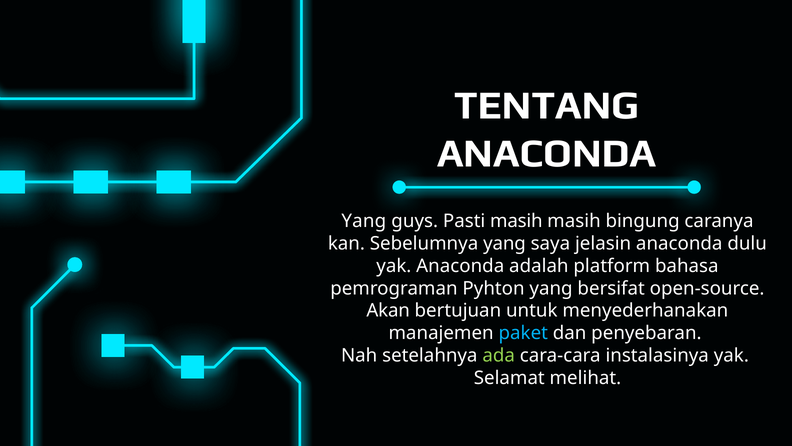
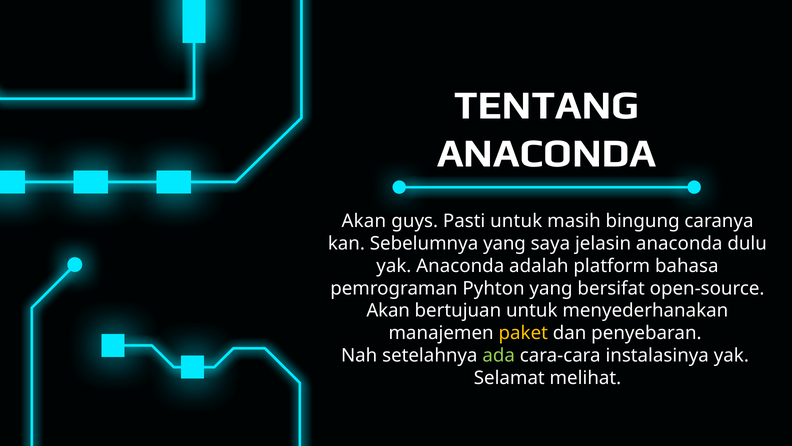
Yang at (364, 221): Yang -> Akan
Pasti masih: masih -> untuk
paket colour: light blue -> yellow
